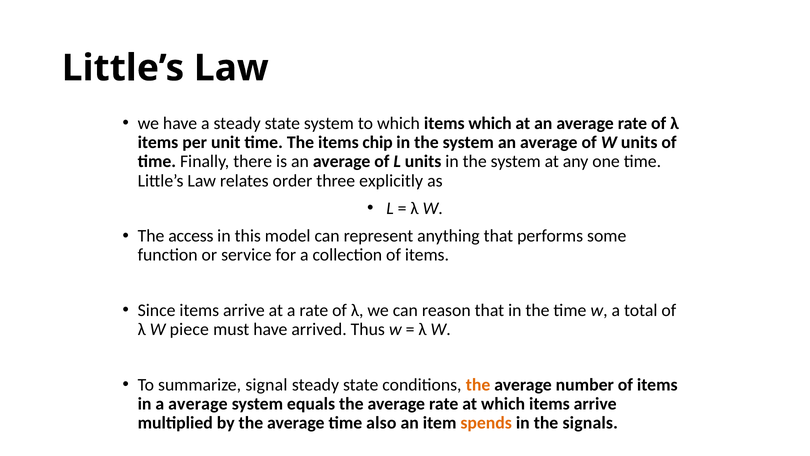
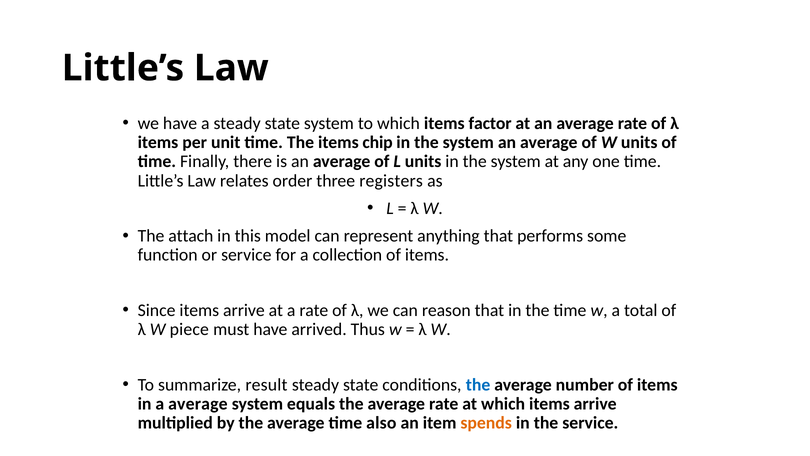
items which: which -> factor
explicitly: explicitly -> registers
access: access -> attach
signal: signal -> result
the at (478, 384) colour: orange -> blue
the signals: signals -> service
